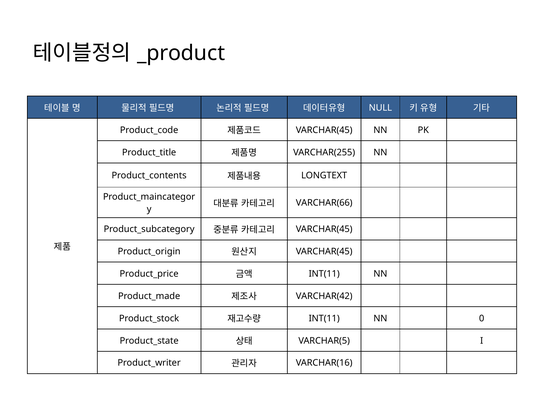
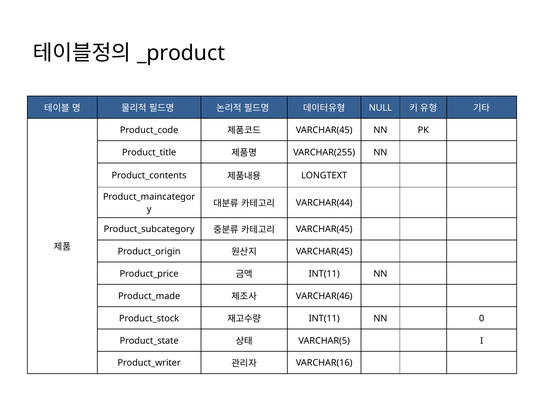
VARCHAR(66: VARCHAR(66 -> VARCHAR(44
VARCHAR(42: VARCHAR(42 -> VARCHAR(46
